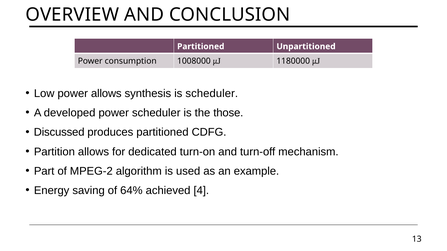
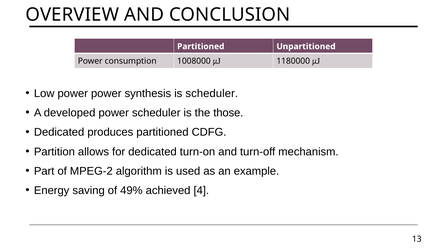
power allows: allows -> power
Discussed at (59, 133): Discussed -> Dedicated
64%: 64% -> 49%
